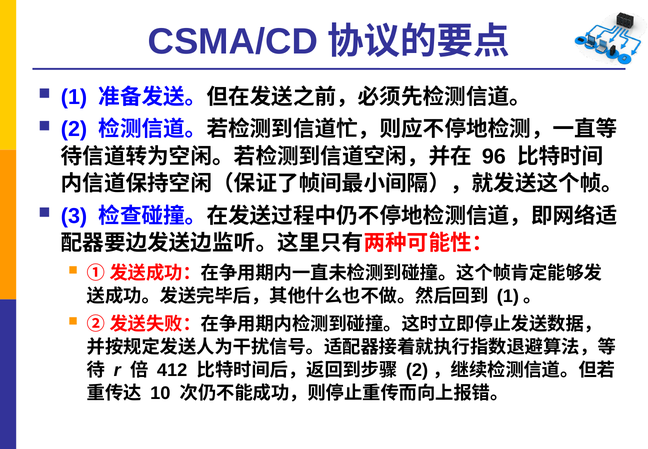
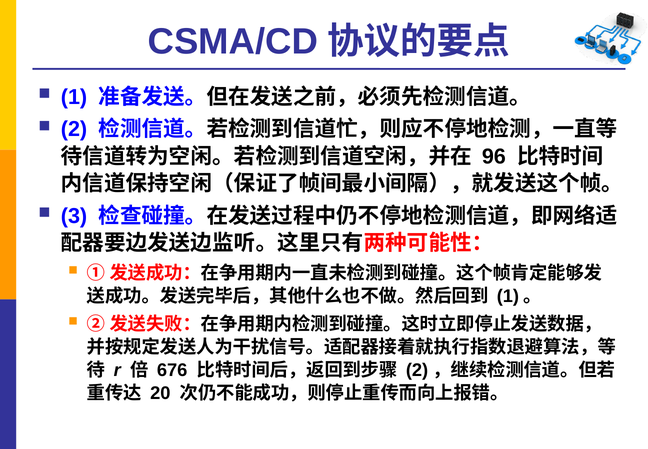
412: 412 -> 676
10: 10 -> 20
